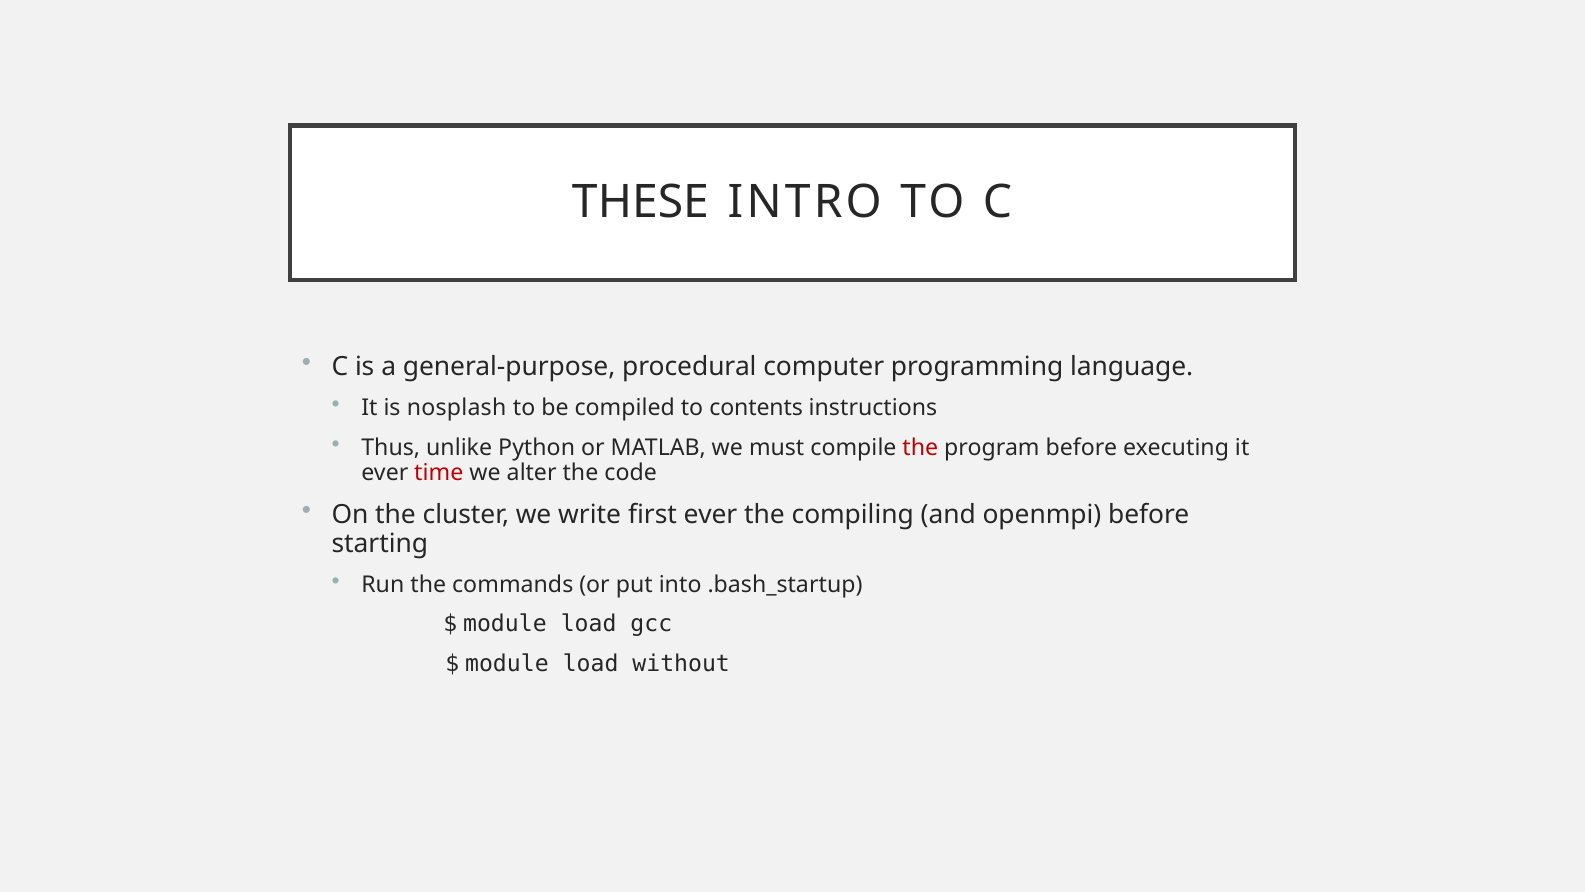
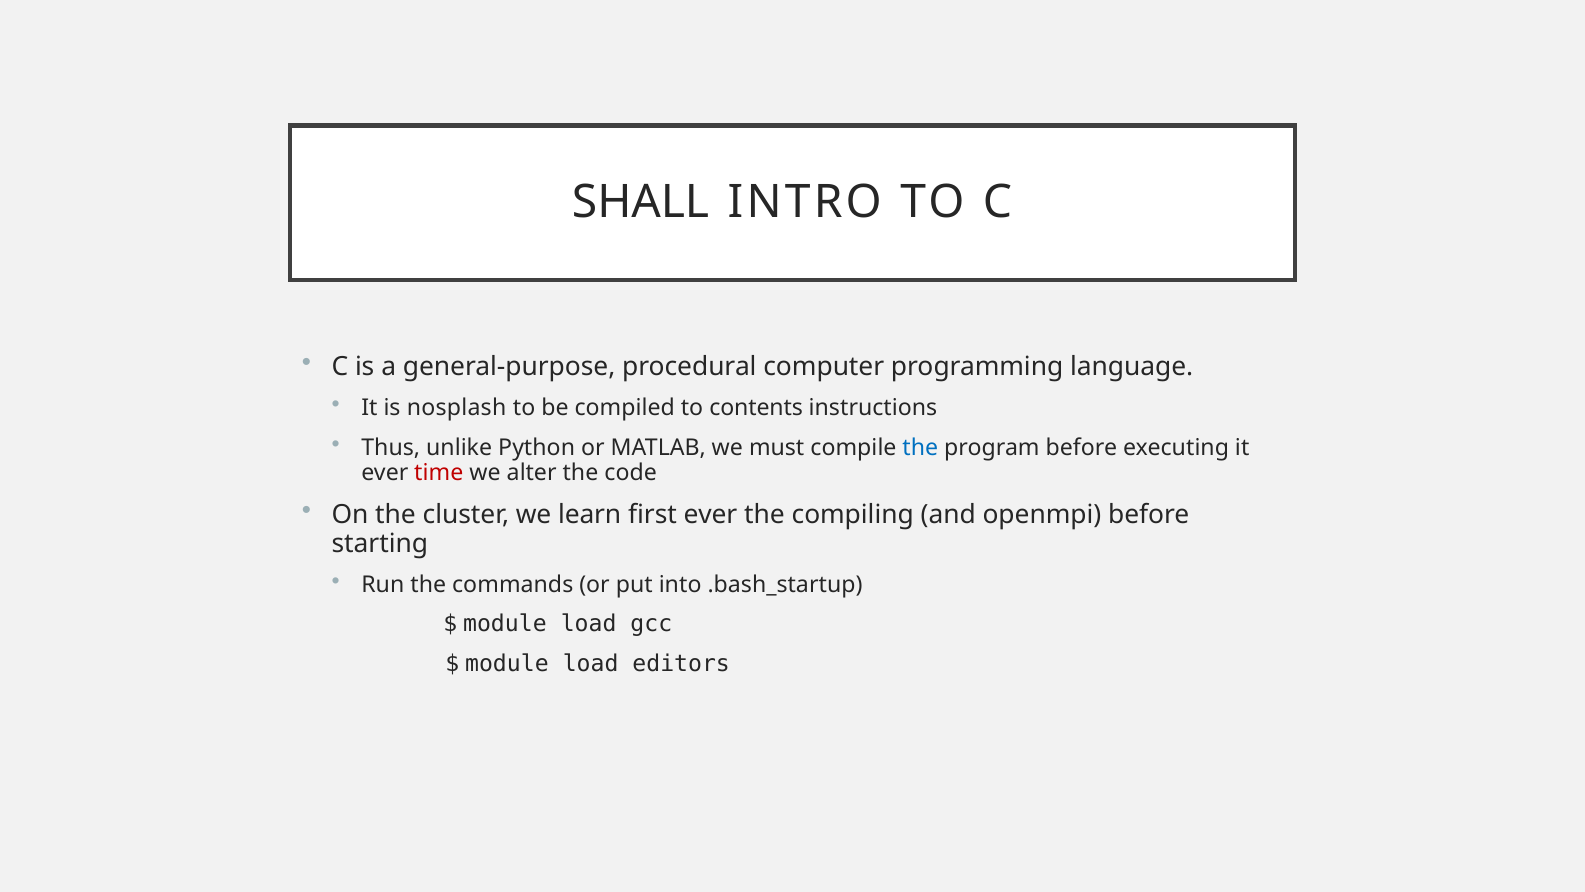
THESE: THESE -> SHALL
the at (920, 448) colour: red -> blue
write: write -> learn
without: without -> editors
